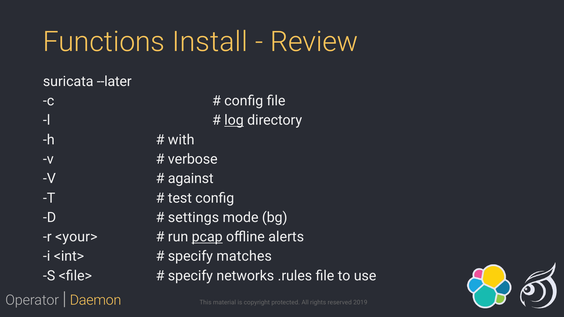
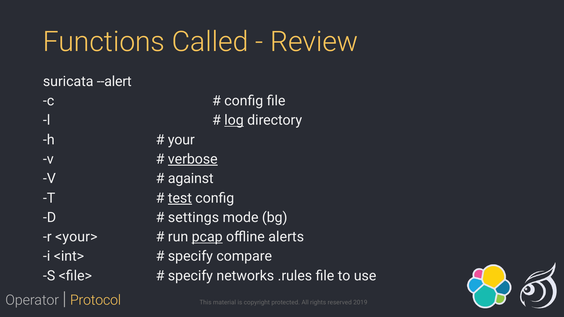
Install: Install -> Called
--later: --later -> --alert
with: with -> your
verbose underline: none -> present
test underline: none -> present
matches: matches -> compare
Daemon: Daemon -> Protocol
